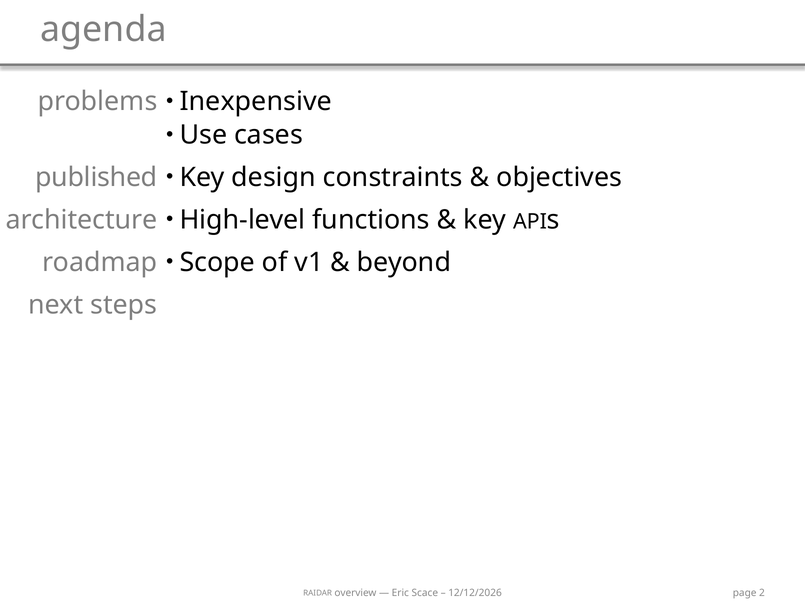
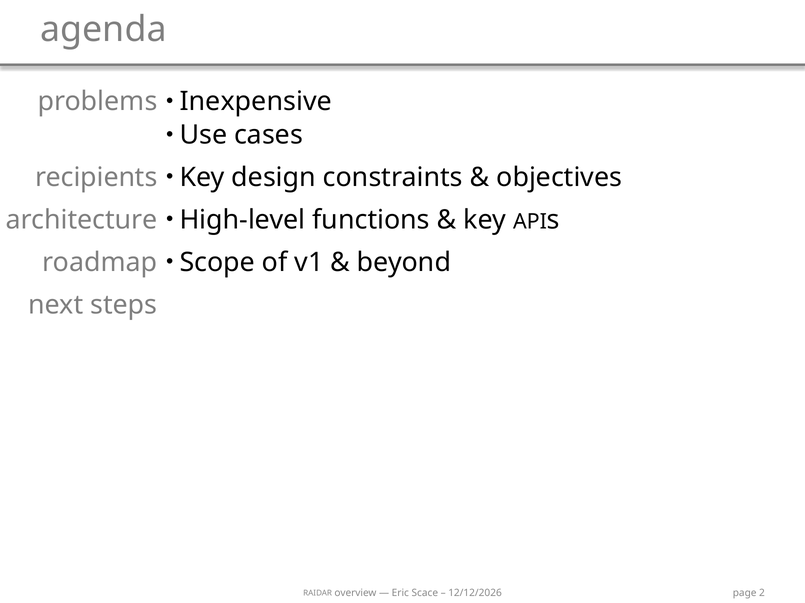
published: published -> recipients
